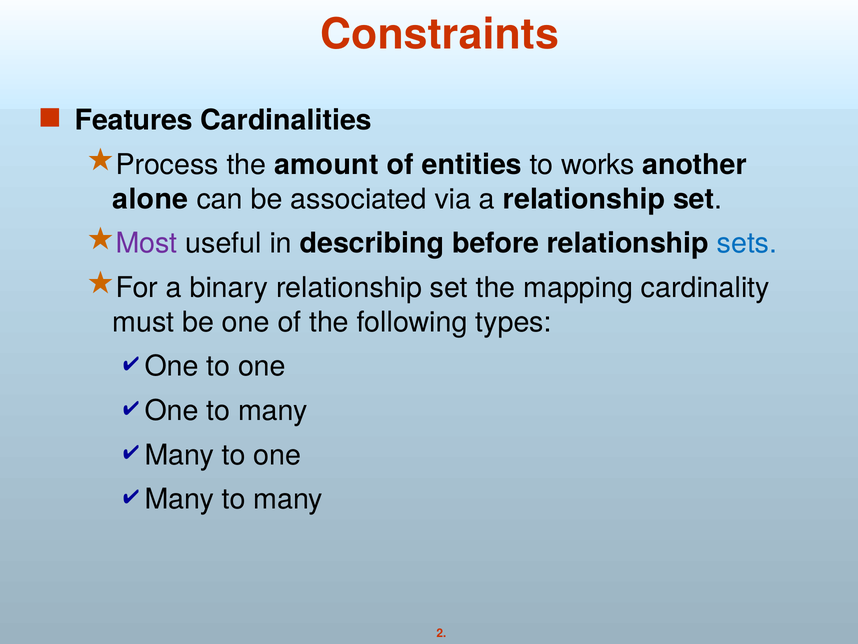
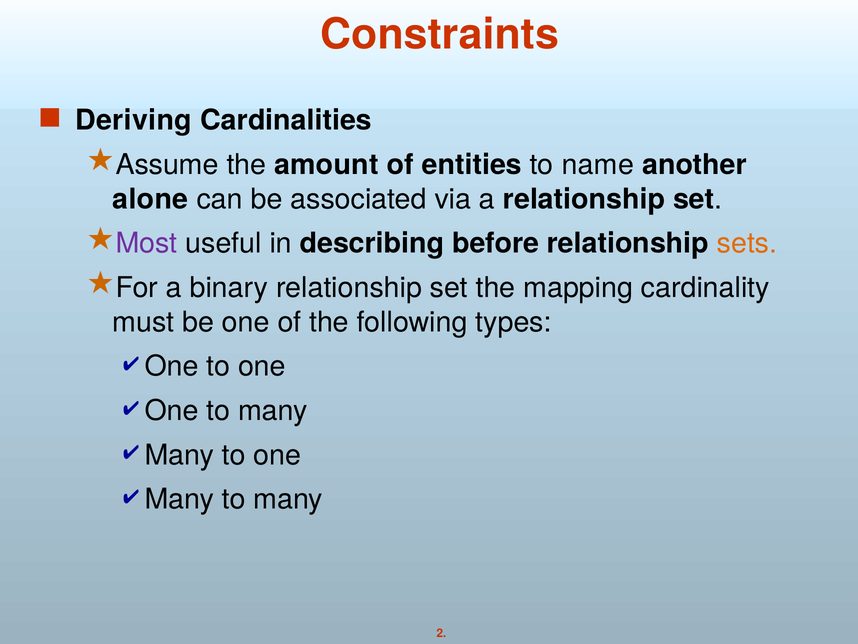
Features: Features -> Deriving
Process: Process -> Assume
works: works -> name
sets colour: blue -> orange
